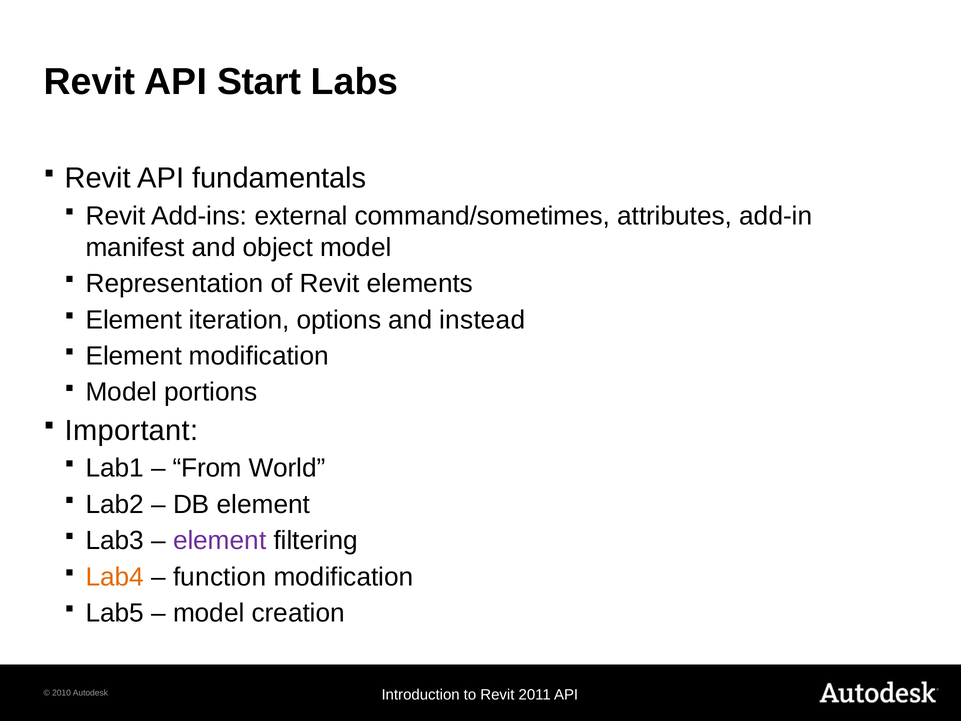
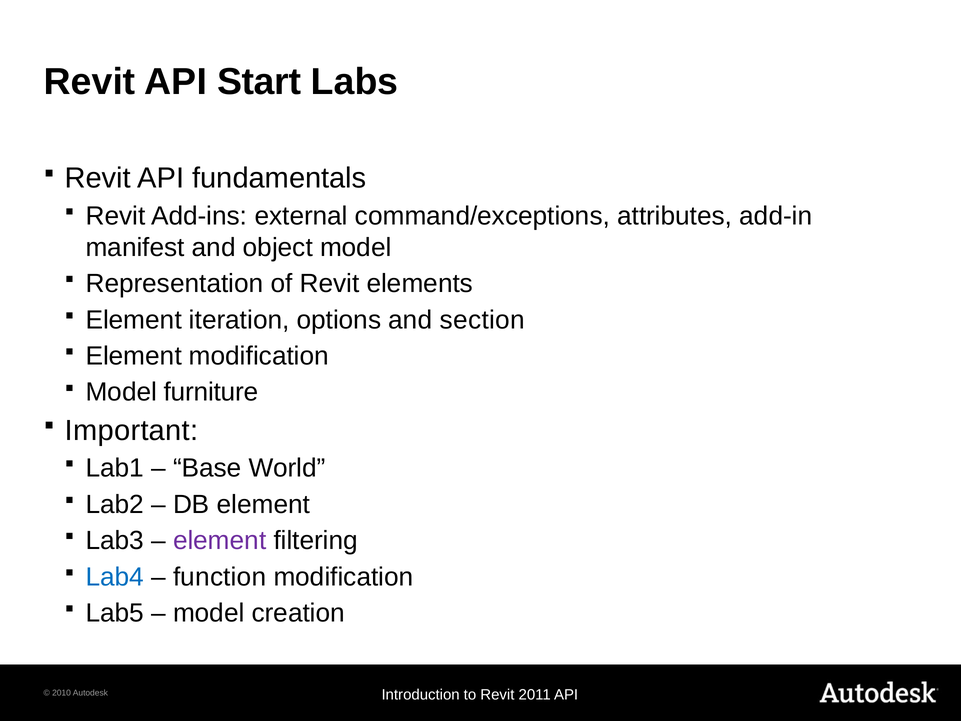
command/sometimes: command/sometimes -> command/exceptions
instead: instead -> section
portions: portions -> furniture
From: From -> Base
Lab4 colour: orange -> blue
